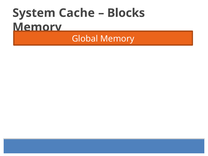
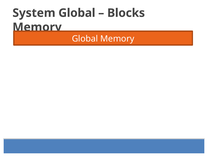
System Cache: Cache -> Global
